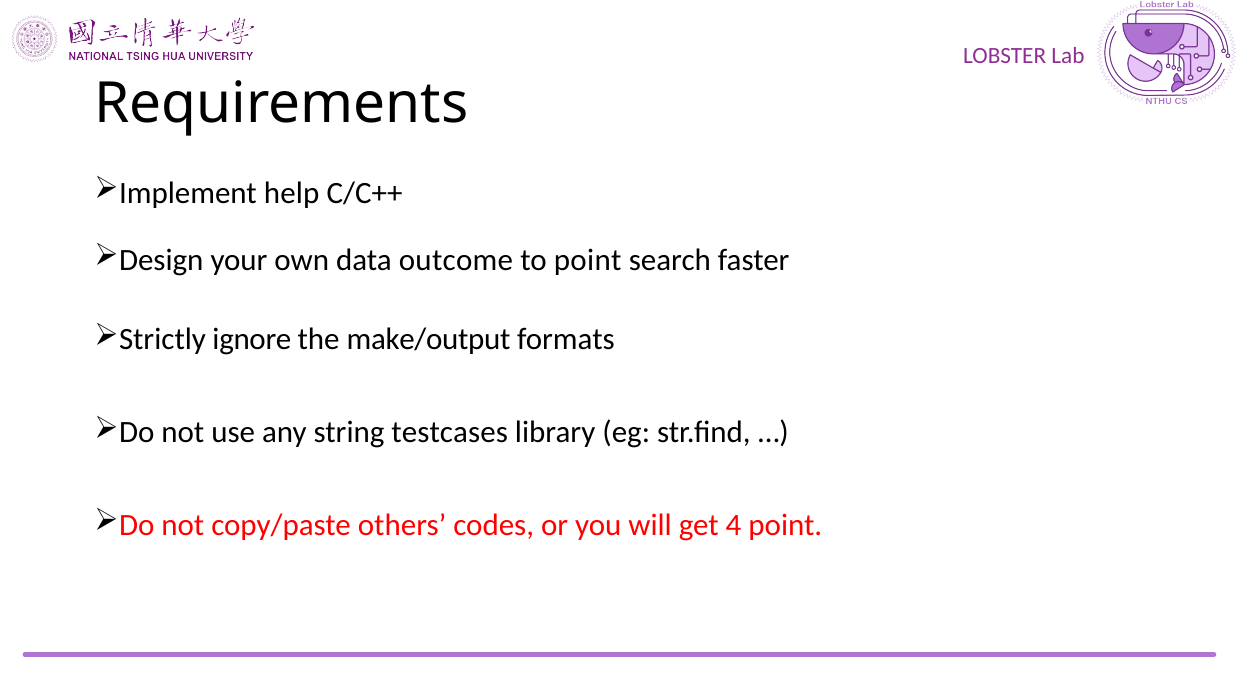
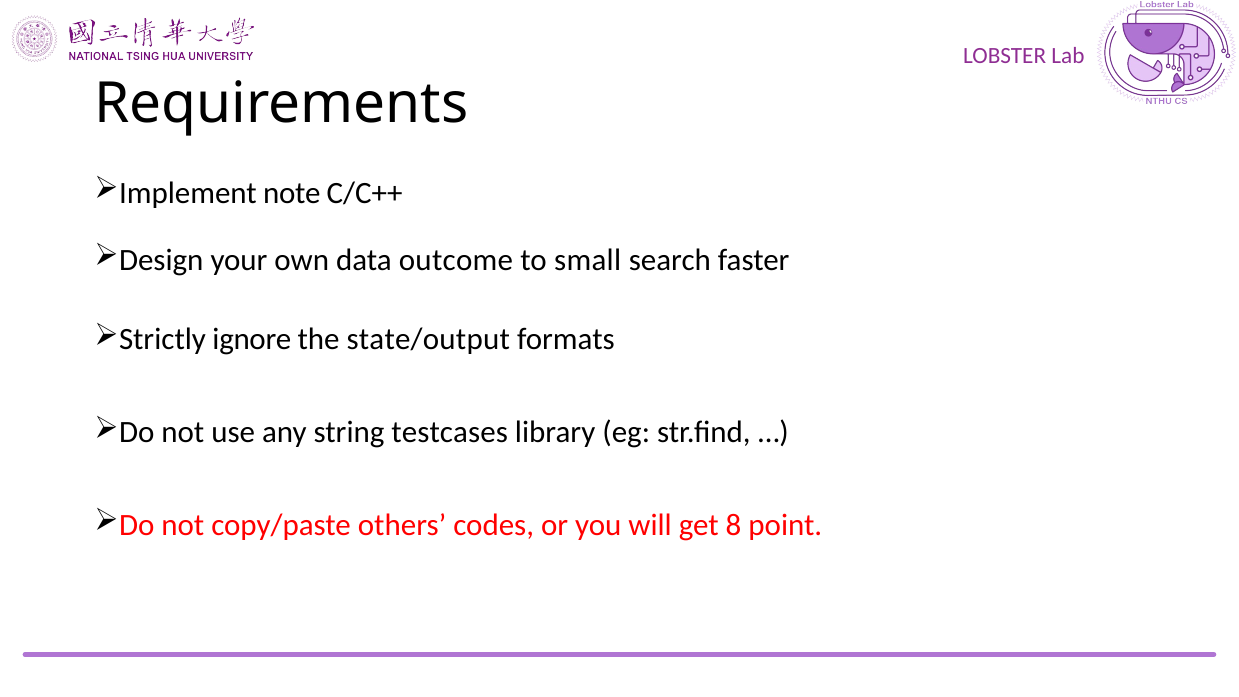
help: help -> note
to point: point -> small
make/output: make/output -> state/output
4: 4 -> 8
